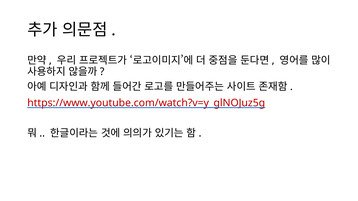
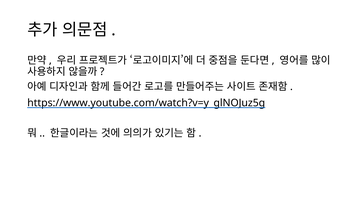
https://www.youtube.com/watch?v=y_glNOJuz5g colour: red -> black
